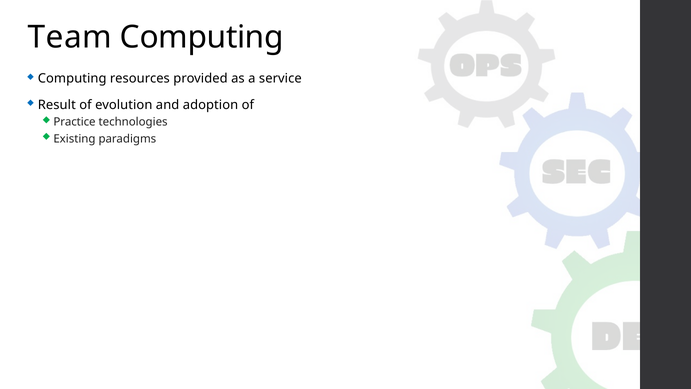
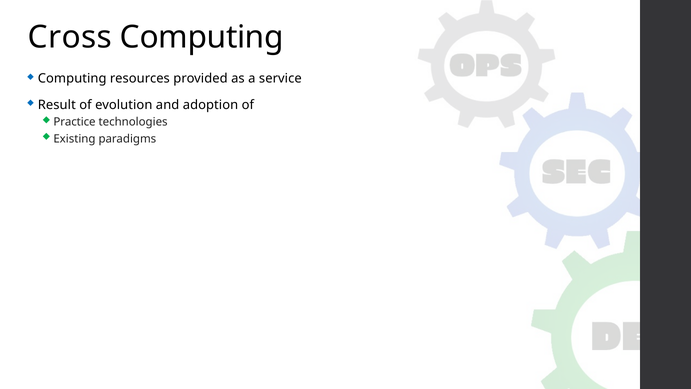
Team: Team -> Cross
